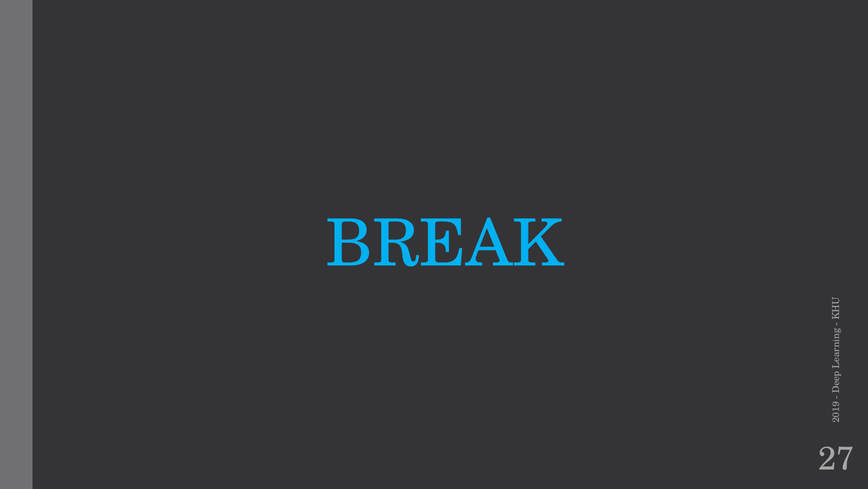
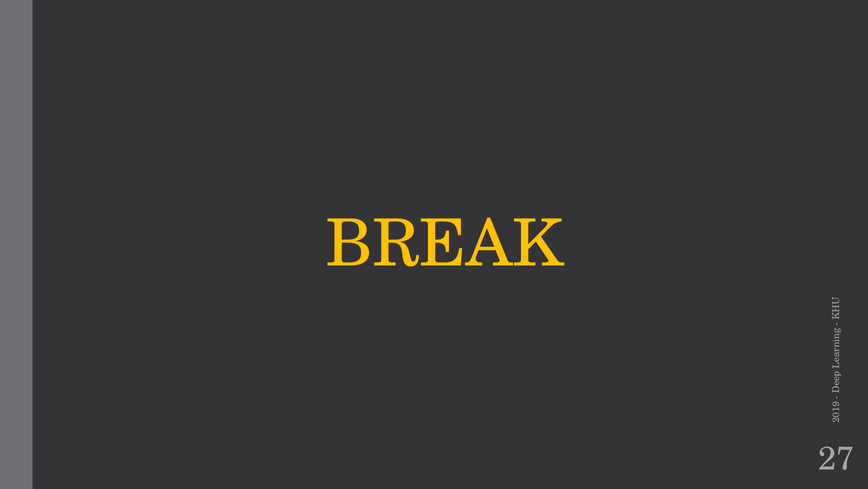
BREAK colour: light blue -> yellow
